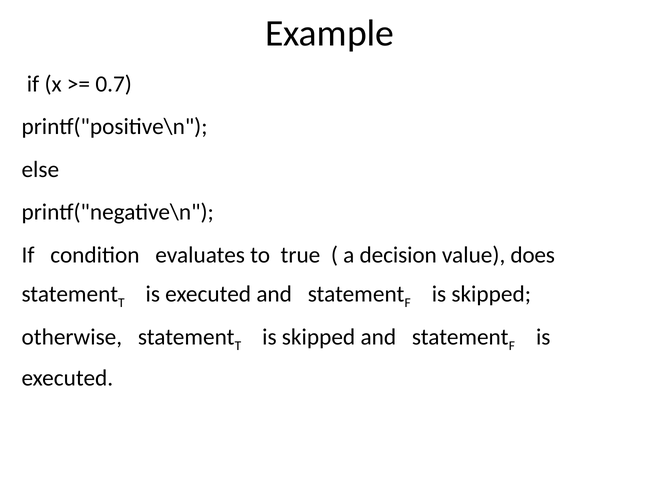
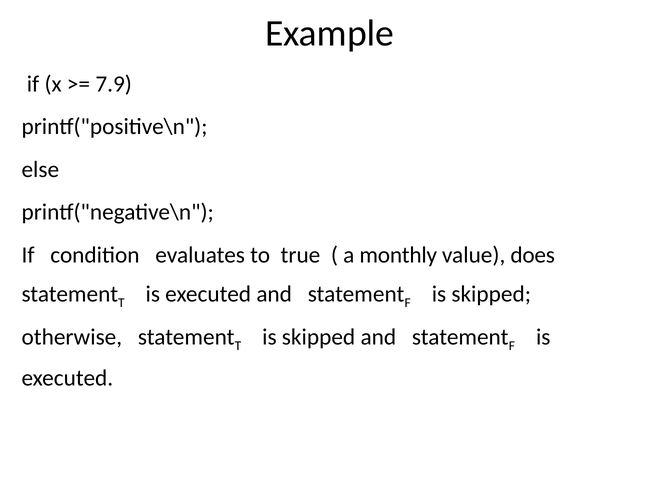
0.7: 0.7 -> 7.9
decision: decision -> monthly
